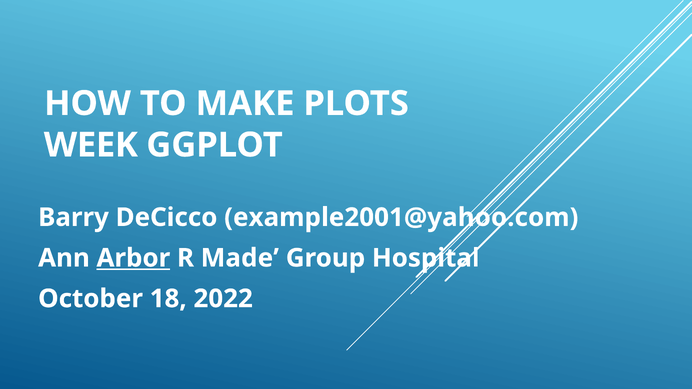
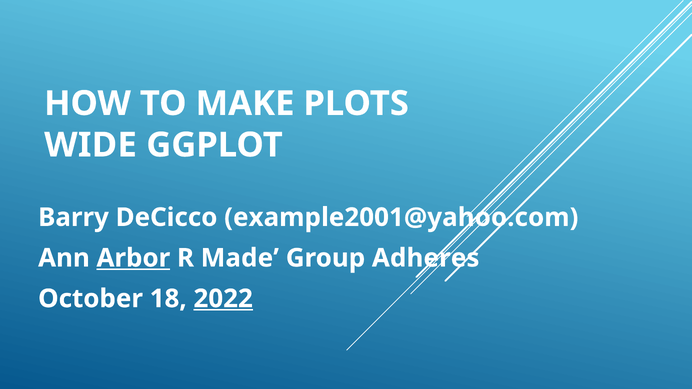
WEEK: WEEK -> WIDE
Hospital: Hospital -> Adheres
2022 underline: none -> present
